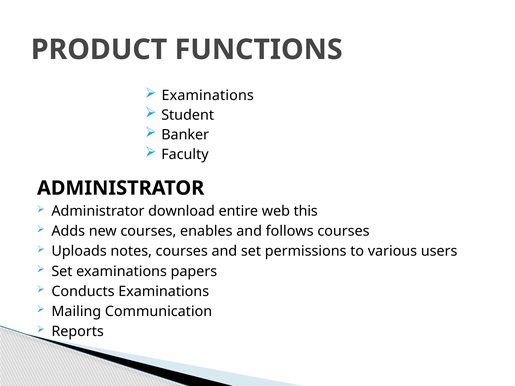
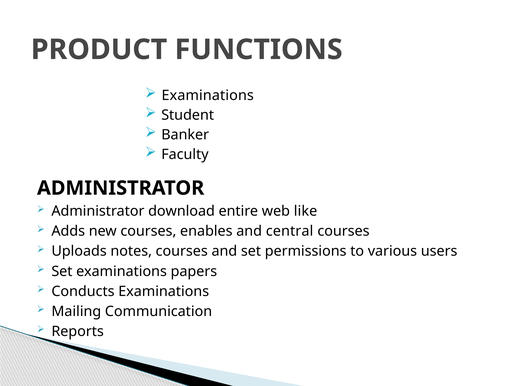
this: this -> like
follows: follows -> central
